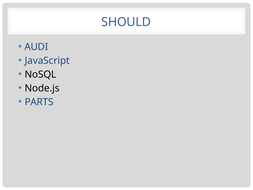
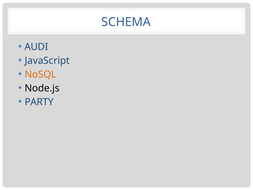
SHOULD: SHOULD -> SCHEMA
NoSQL colour: black -> orange
PARTS: PARTS -> PARTY
